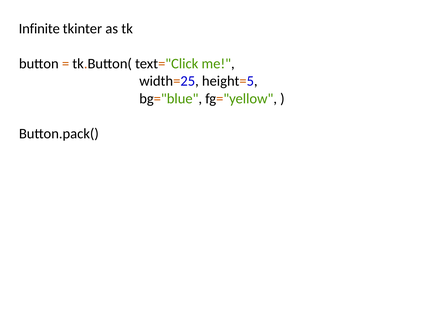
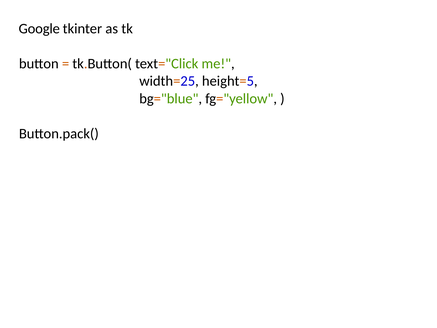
Infinite: Infinite -> Google
